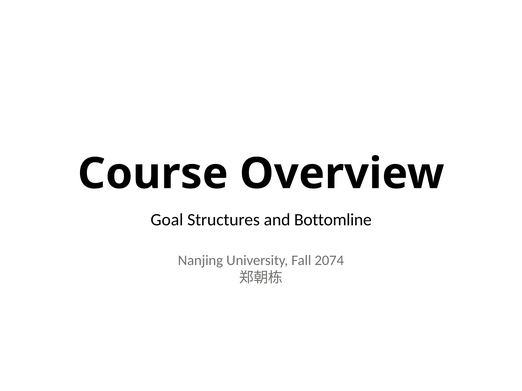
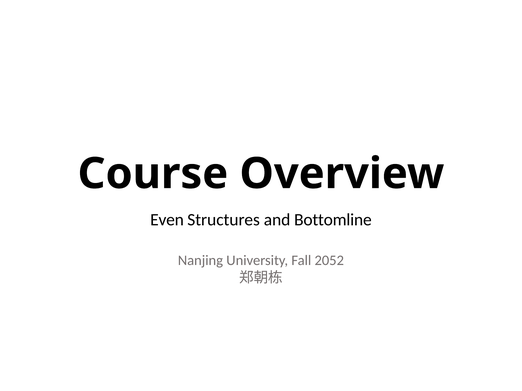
Goal: Goal -> Even
2074: 2074 -> 2052
